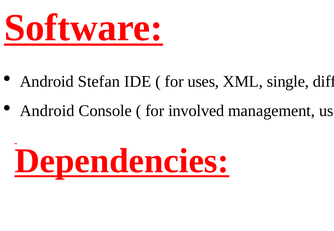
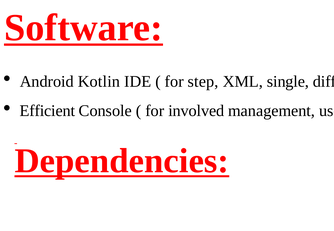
Stefan: Stefan -> Kotlin
uses: uses -> step
Android at (47, 110): Android -> Efficient
